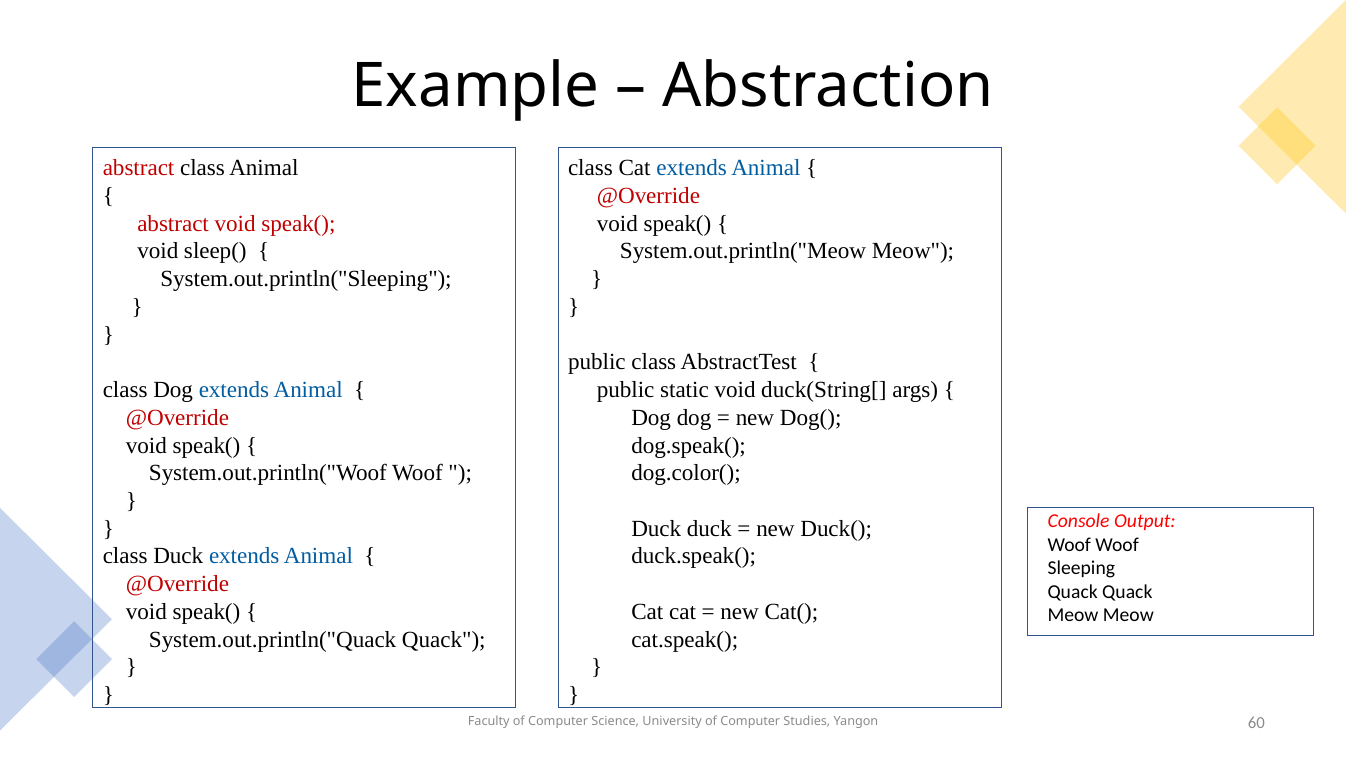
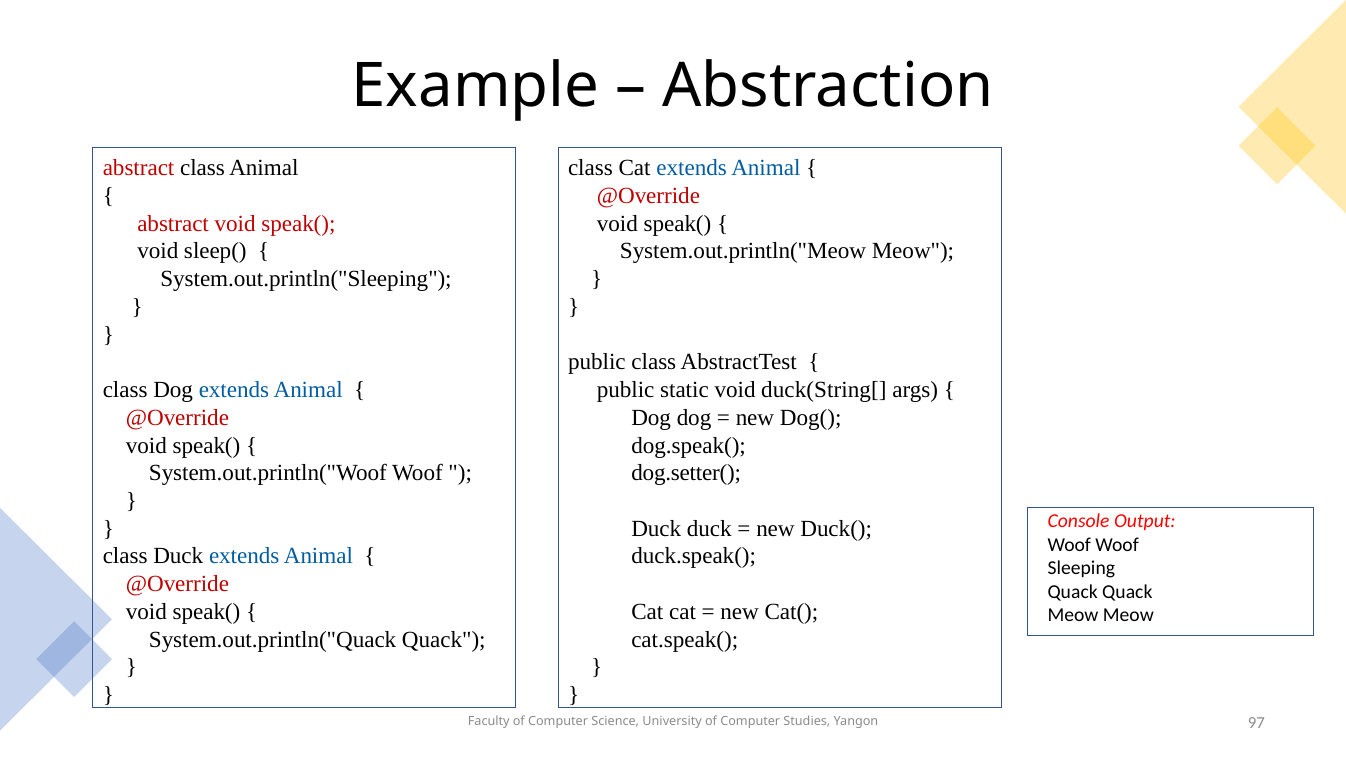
dog.color(: dog.color( -> dog.setter(
60: 60 -> 97
